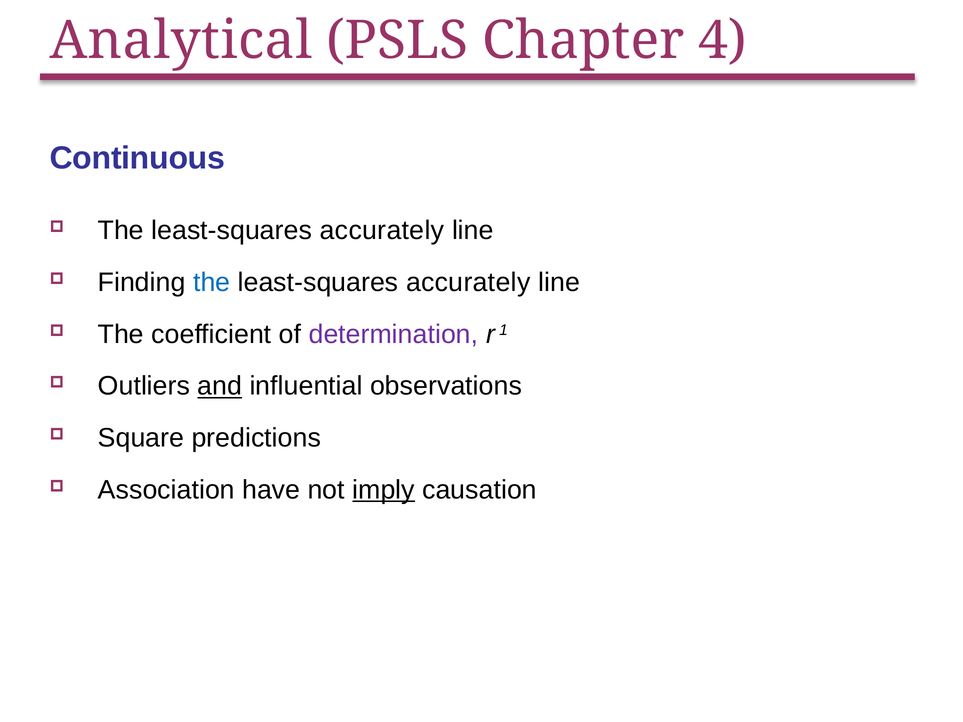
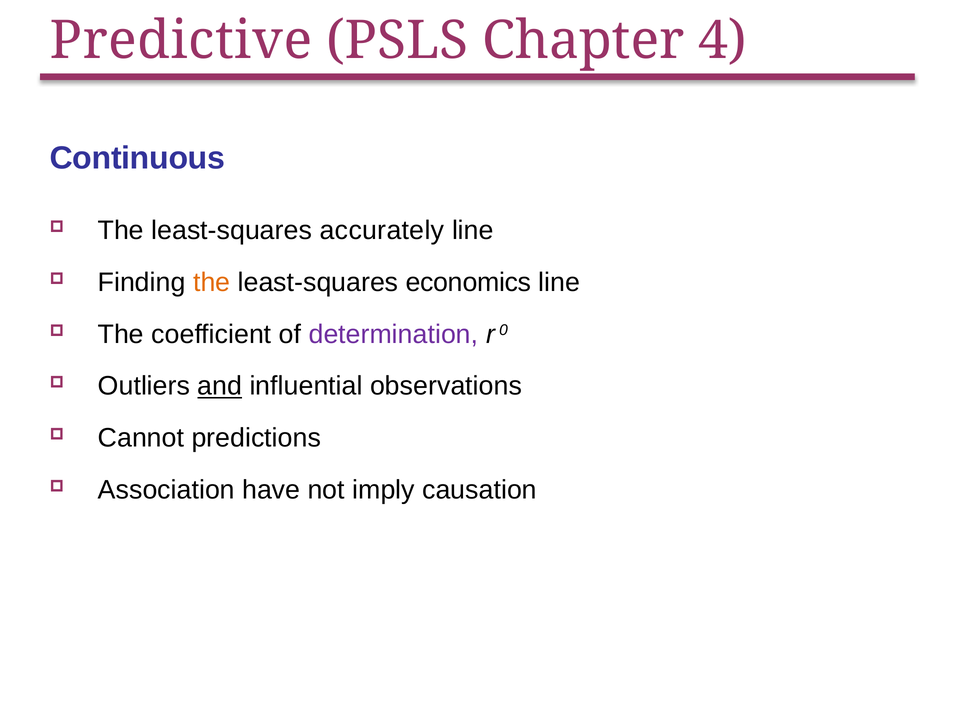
Analytical: Analytical -> Predictive
the at (212, 282) colour: blue -> orange
accurately at (468, 282): accurately -> economics
1: 1 -> 0
Square: Square -> Cannot
imply underline: present -> none
